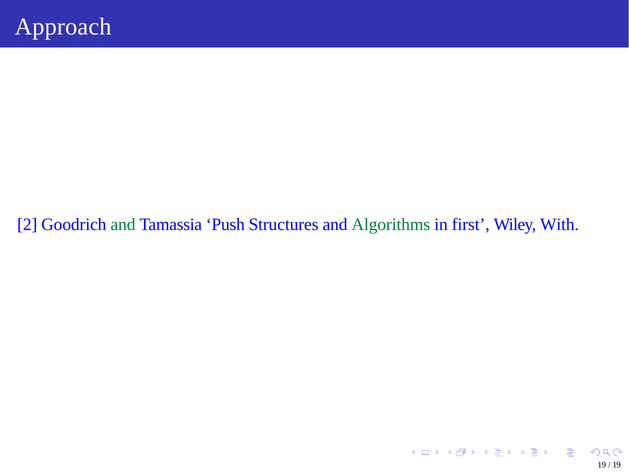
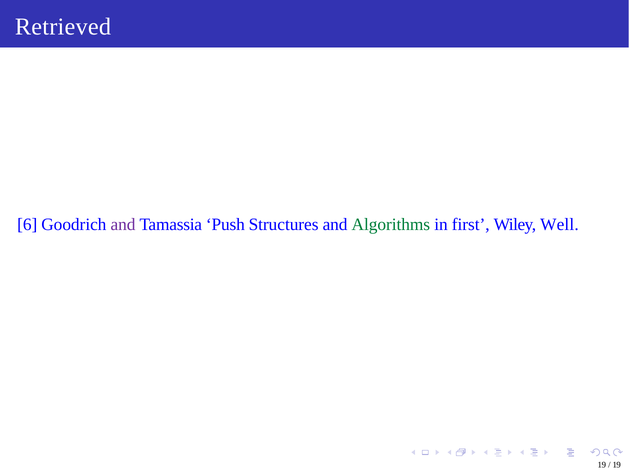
Approach: Approach -> Retrieved
2: 2 -> 6
and at (123, 225) colour: green -> purple
With: With -> Well
